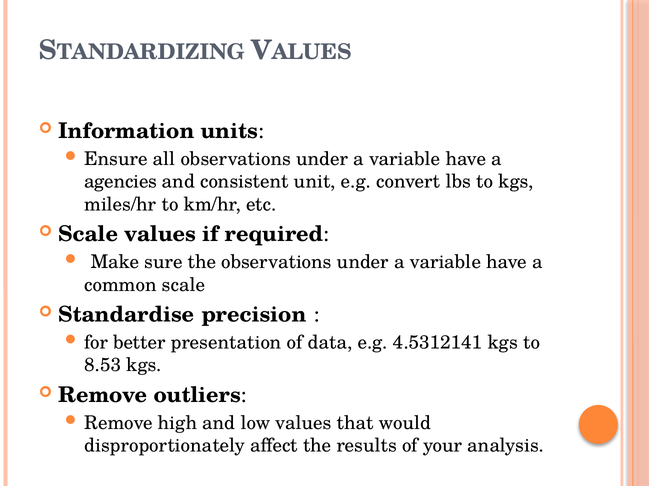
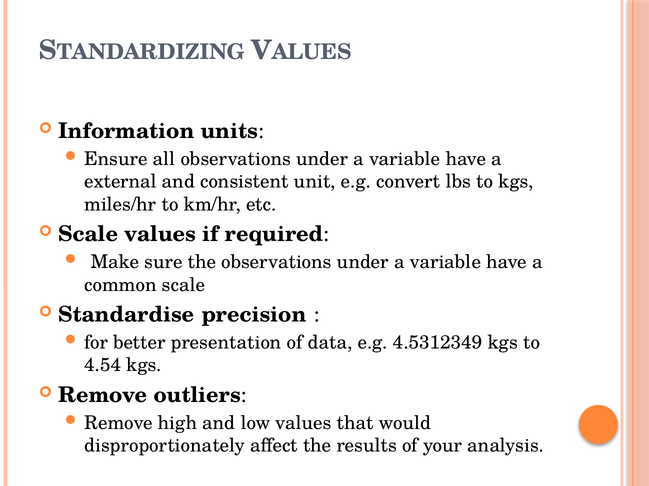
agencies: agencies -> external
4.5312141: 4.5312141 -> 4.5312349
8.53: 8.53 -> 4.54
